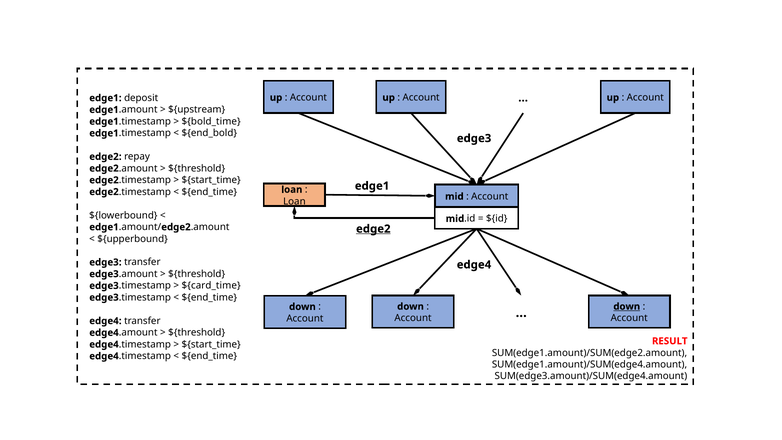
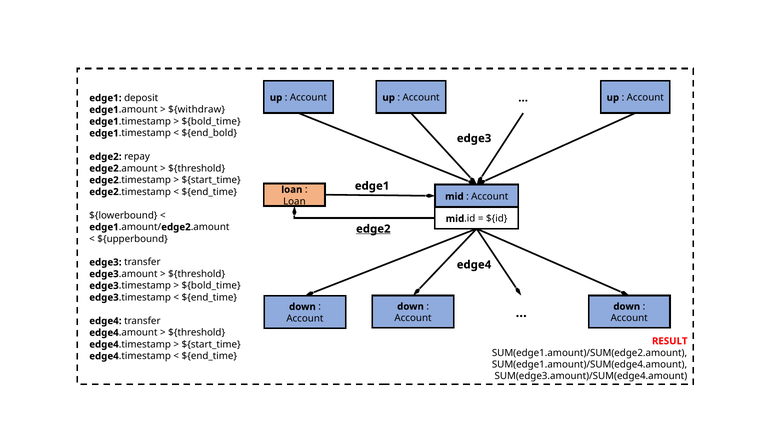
${upstream: ${upstream -> ${withdraw
${card_time at (211, 286): ${card_time -> ${bold_time
down at (627, 306) underline: present -> none
